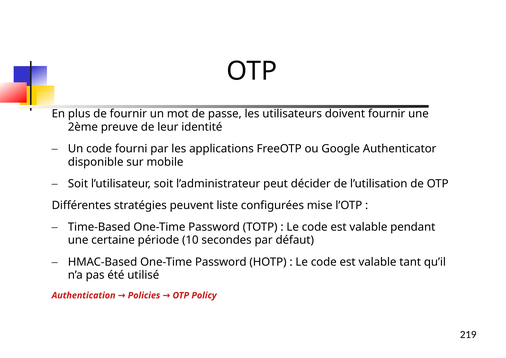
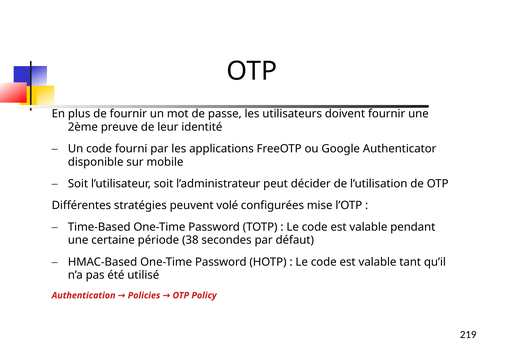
liste: liste -> volé
10: 10 -> 38
